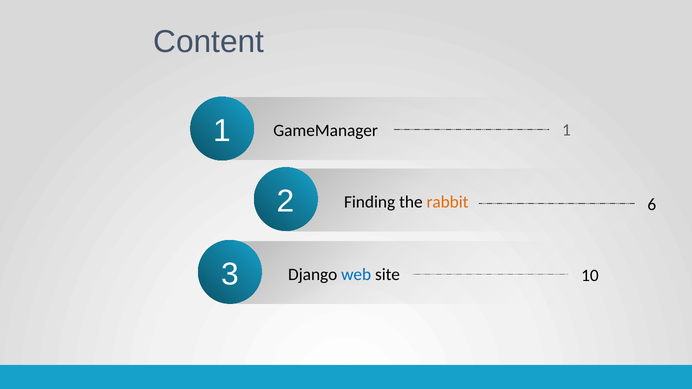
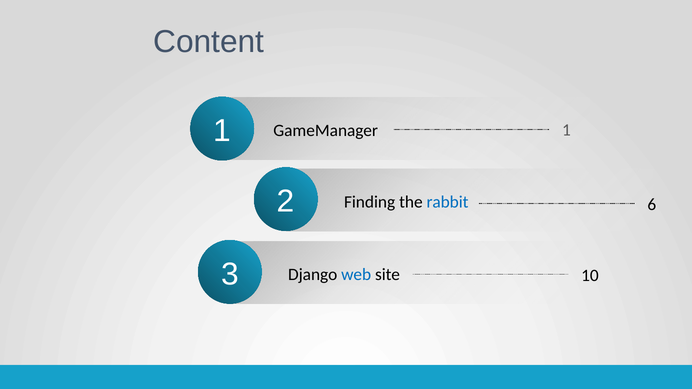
rabbit colour: orange -> blue
